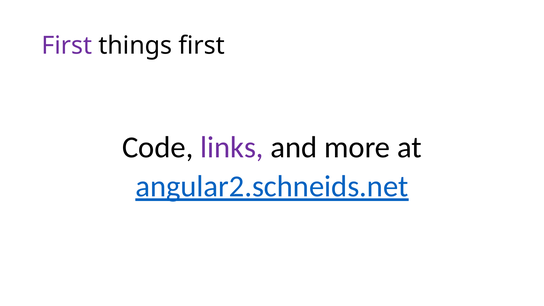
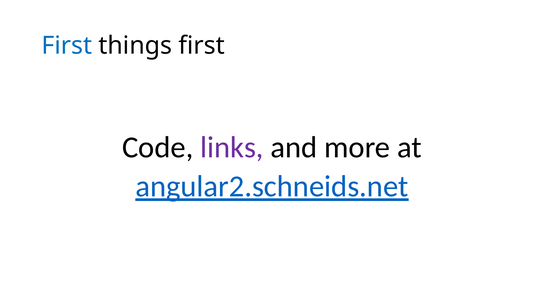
First at (67, 46) colour: purple -> blue
